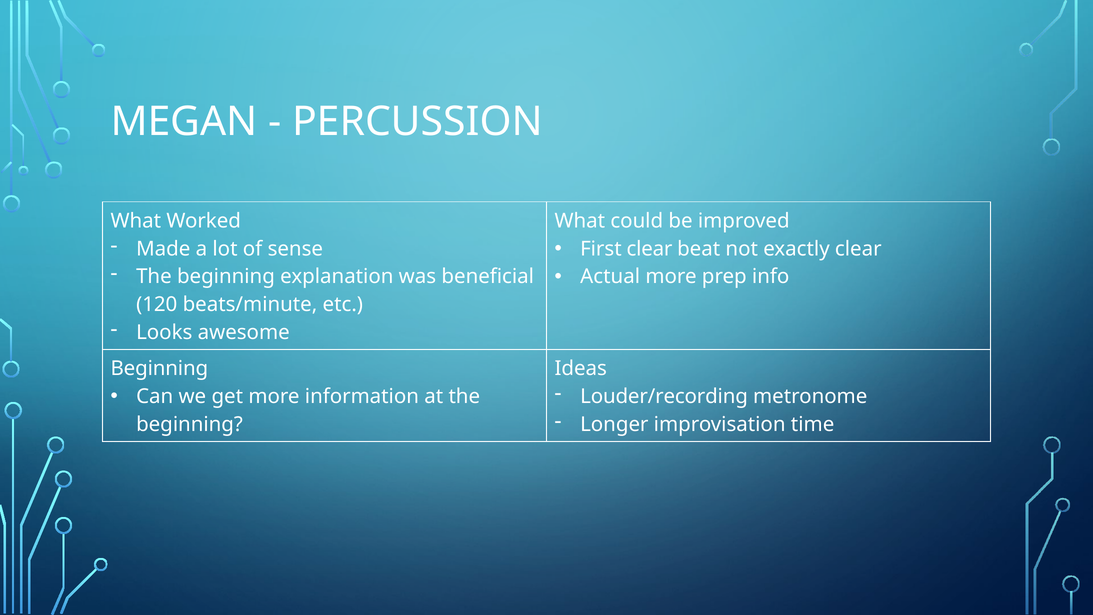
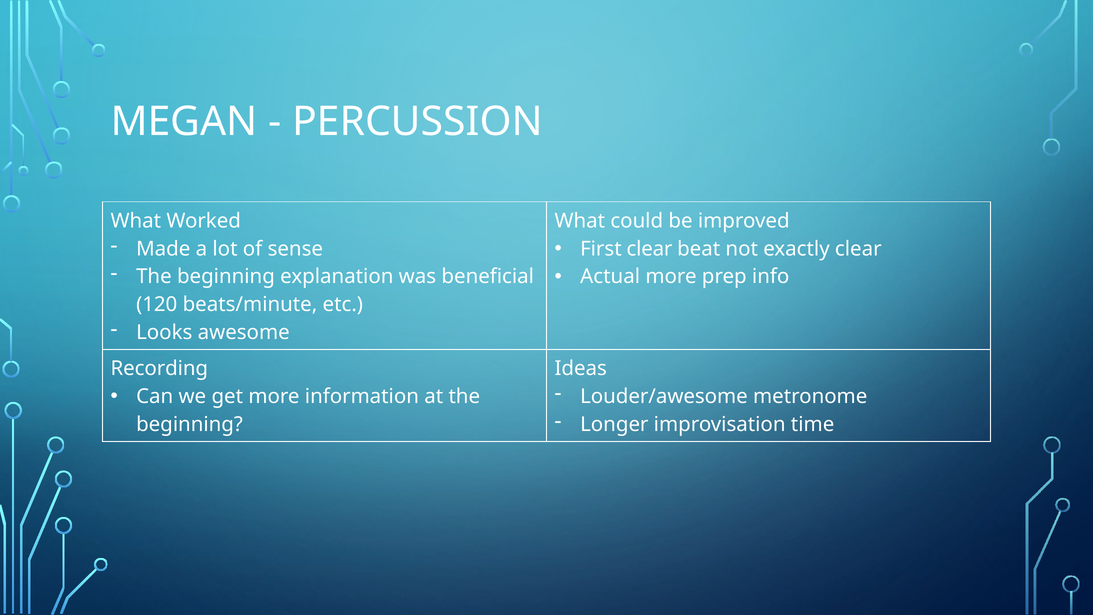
Beginning at (159, 369): Beginning -> Recording
Louder/recording: Louder/recording -> Louder/awesome
